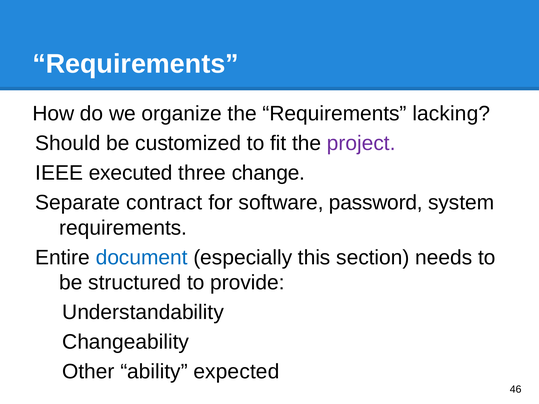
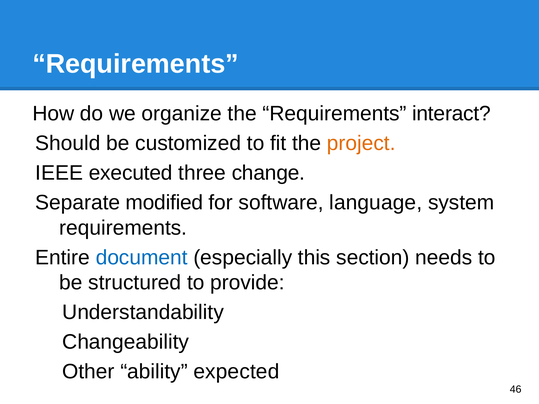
lacking: lacking -> interact
project colour: purple -> orange
contract: contract -> modified
password: password -> language
